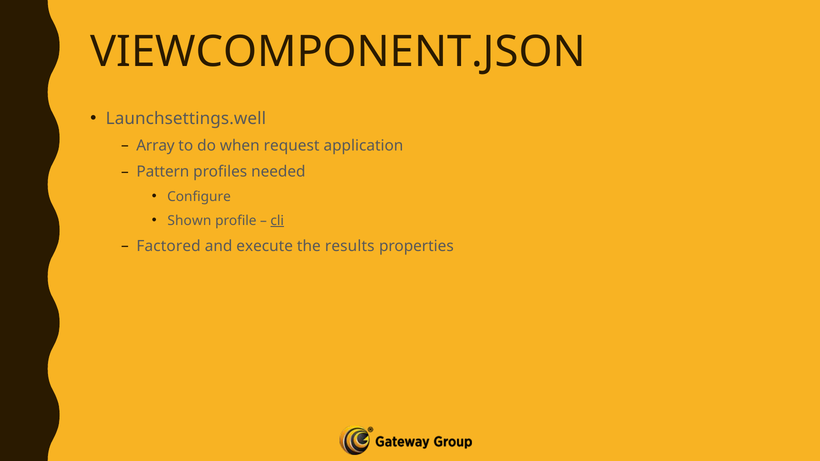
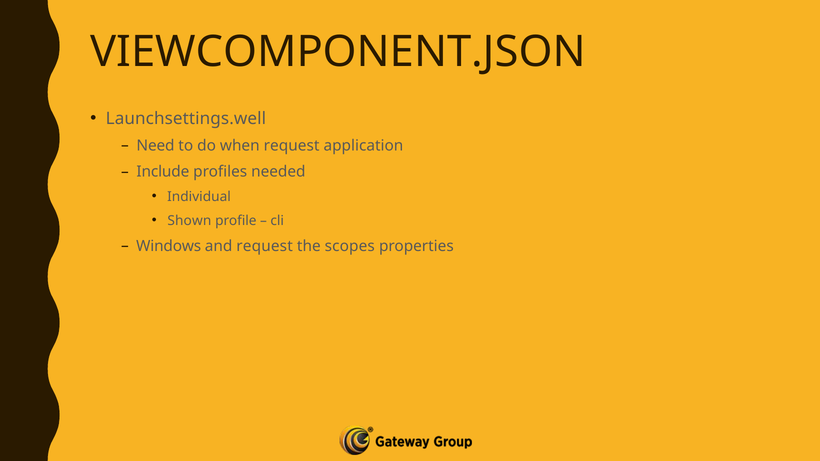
Array: Array -> Need
Pattern: Pattern -> Include
Configure: Configure -> Individual
cli underline: present -> none
Factored: Factored -> Windows
and execute: execute -> request
results: results -> scopes
